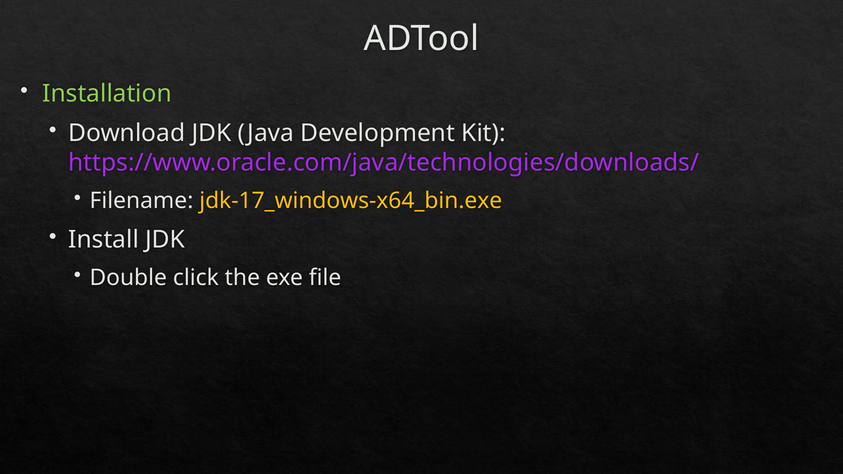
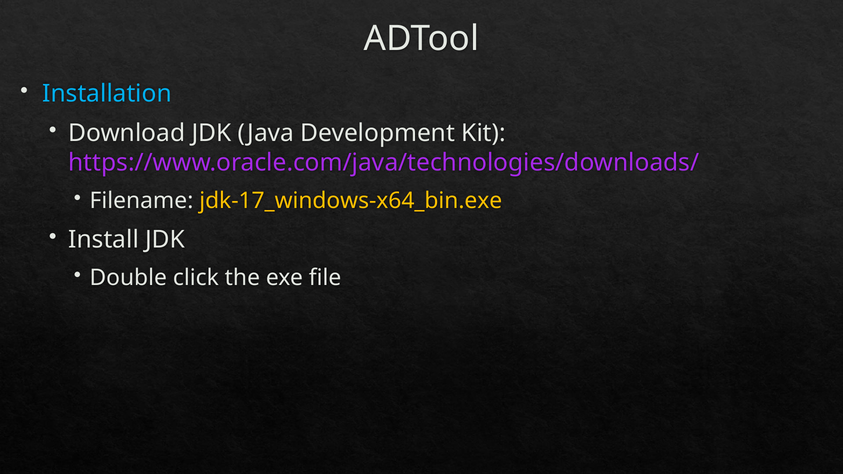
Installation colour: light green -> light blue
